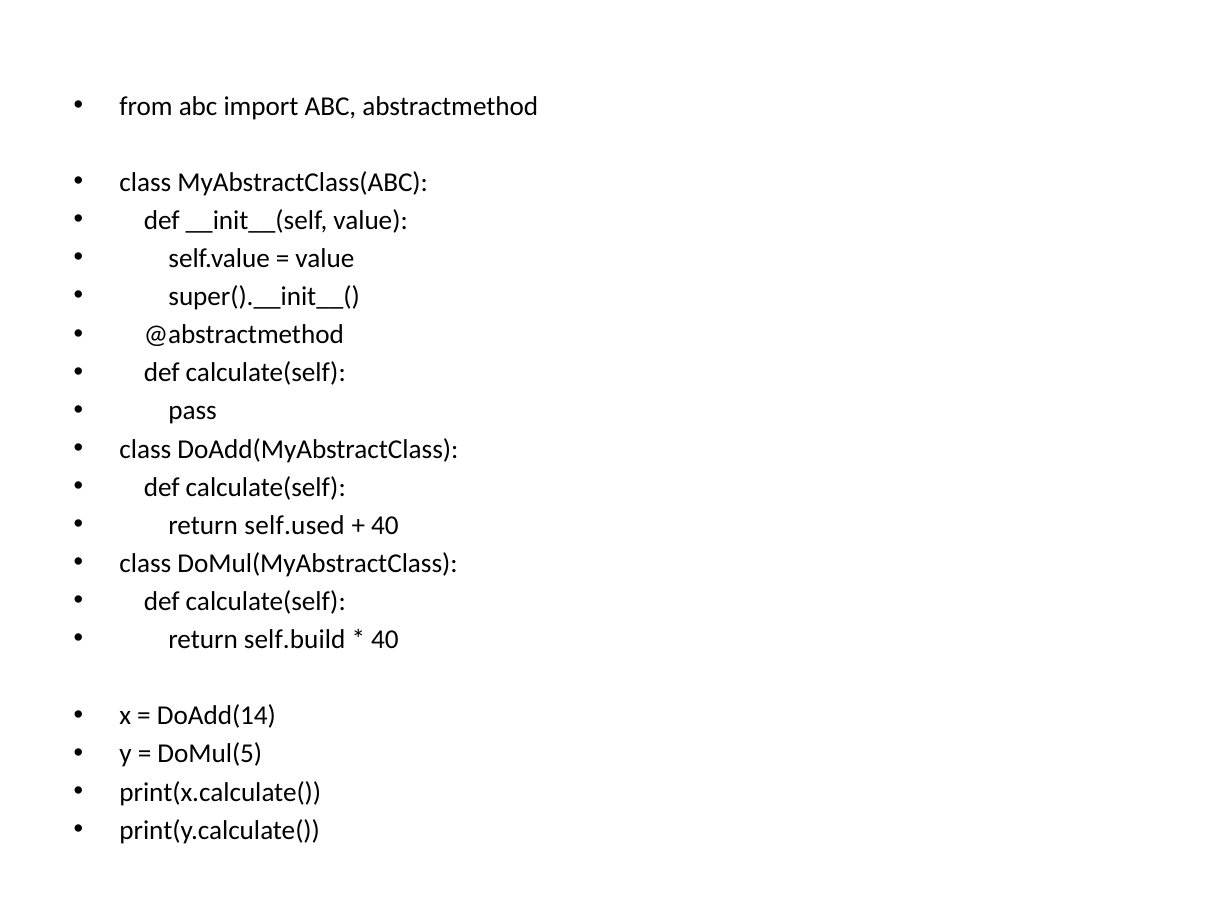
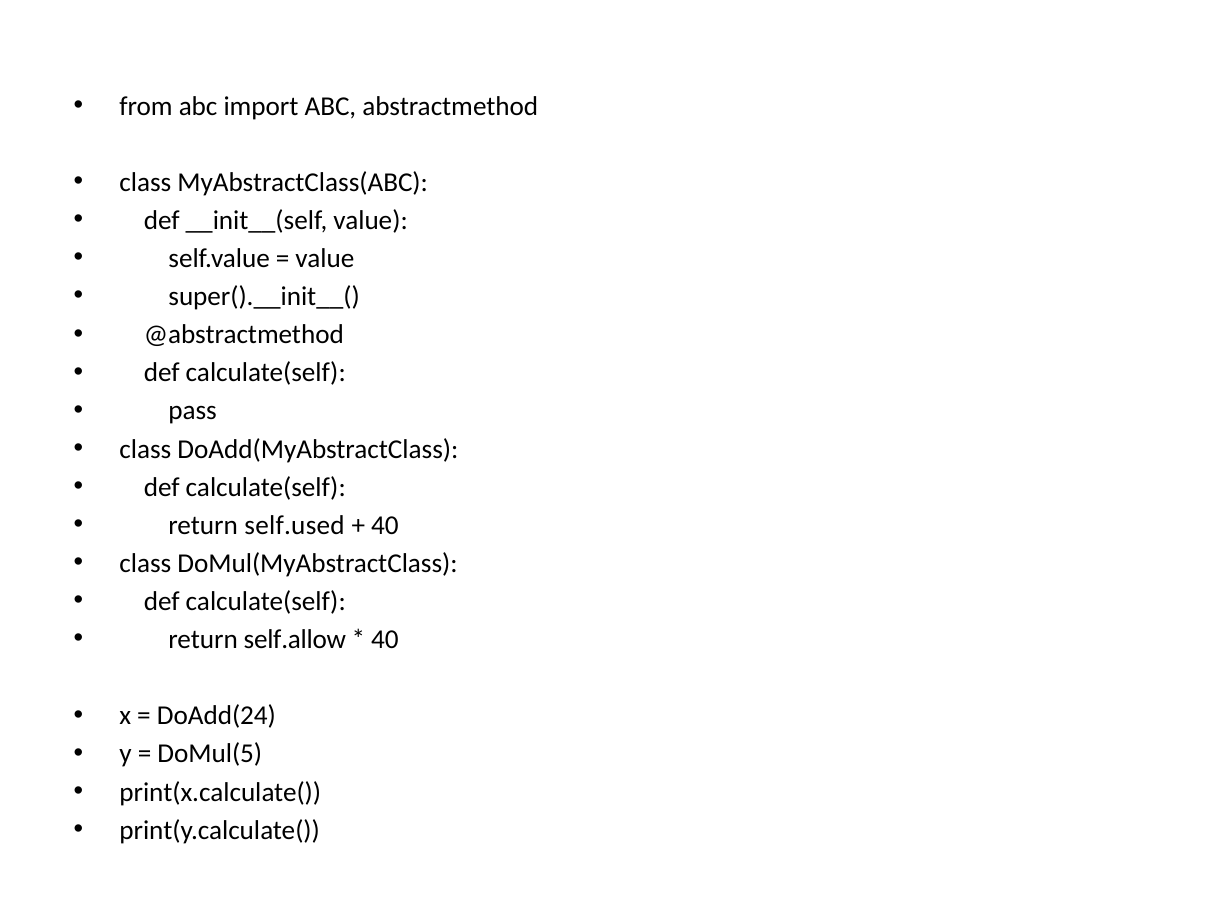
self.build: self.build -> self.allow
DoAdd(14: DoAdd(14 -> DoAdd(24
